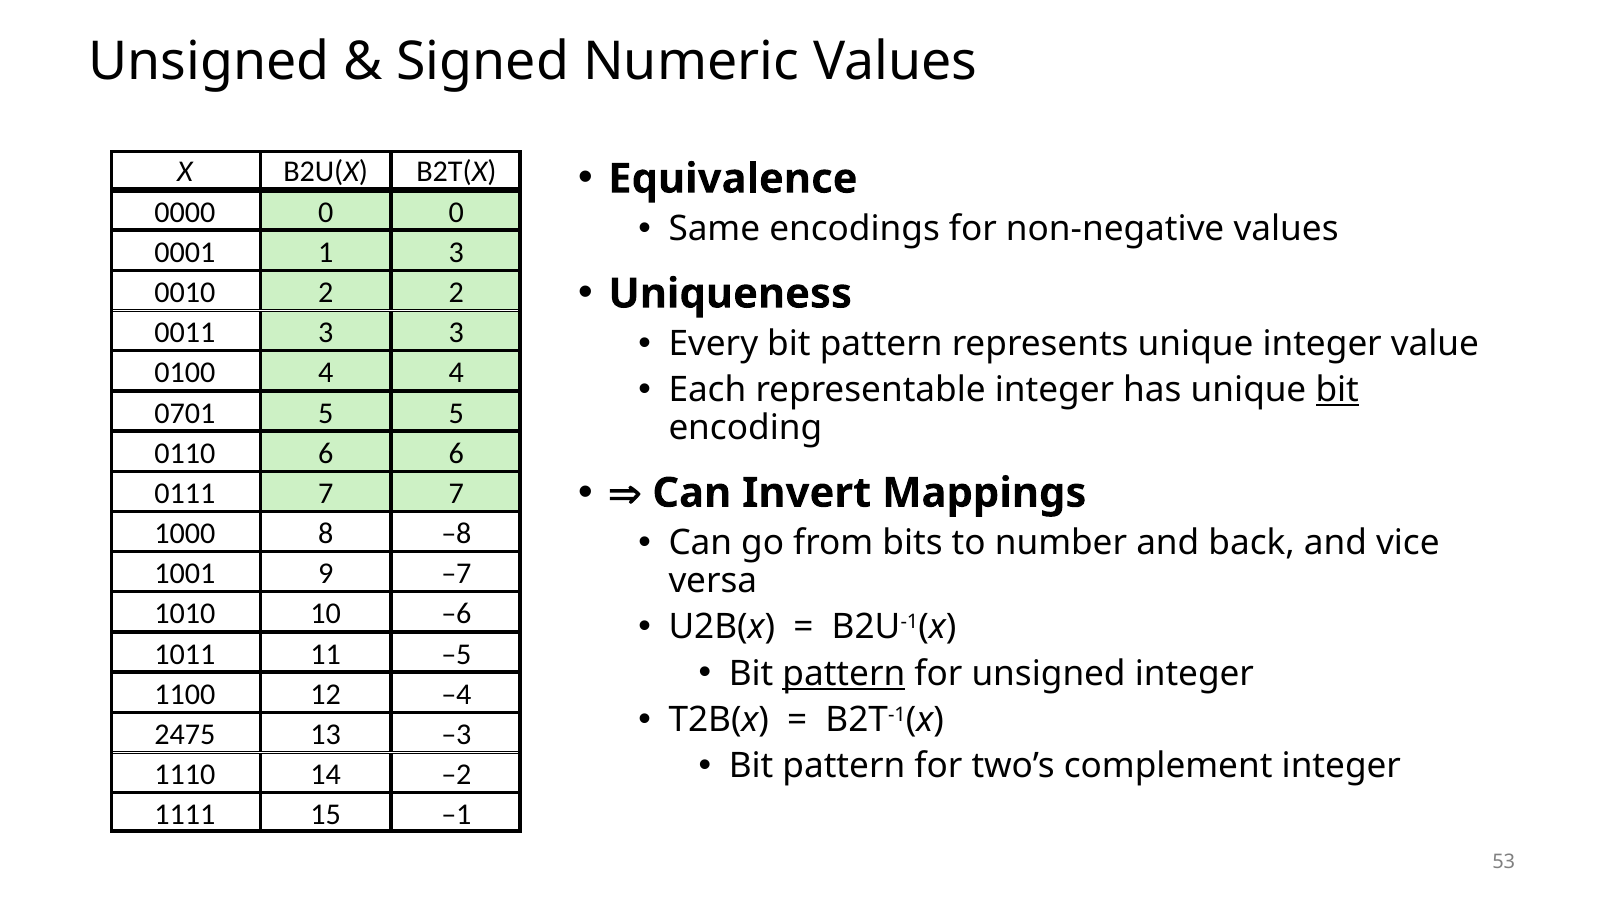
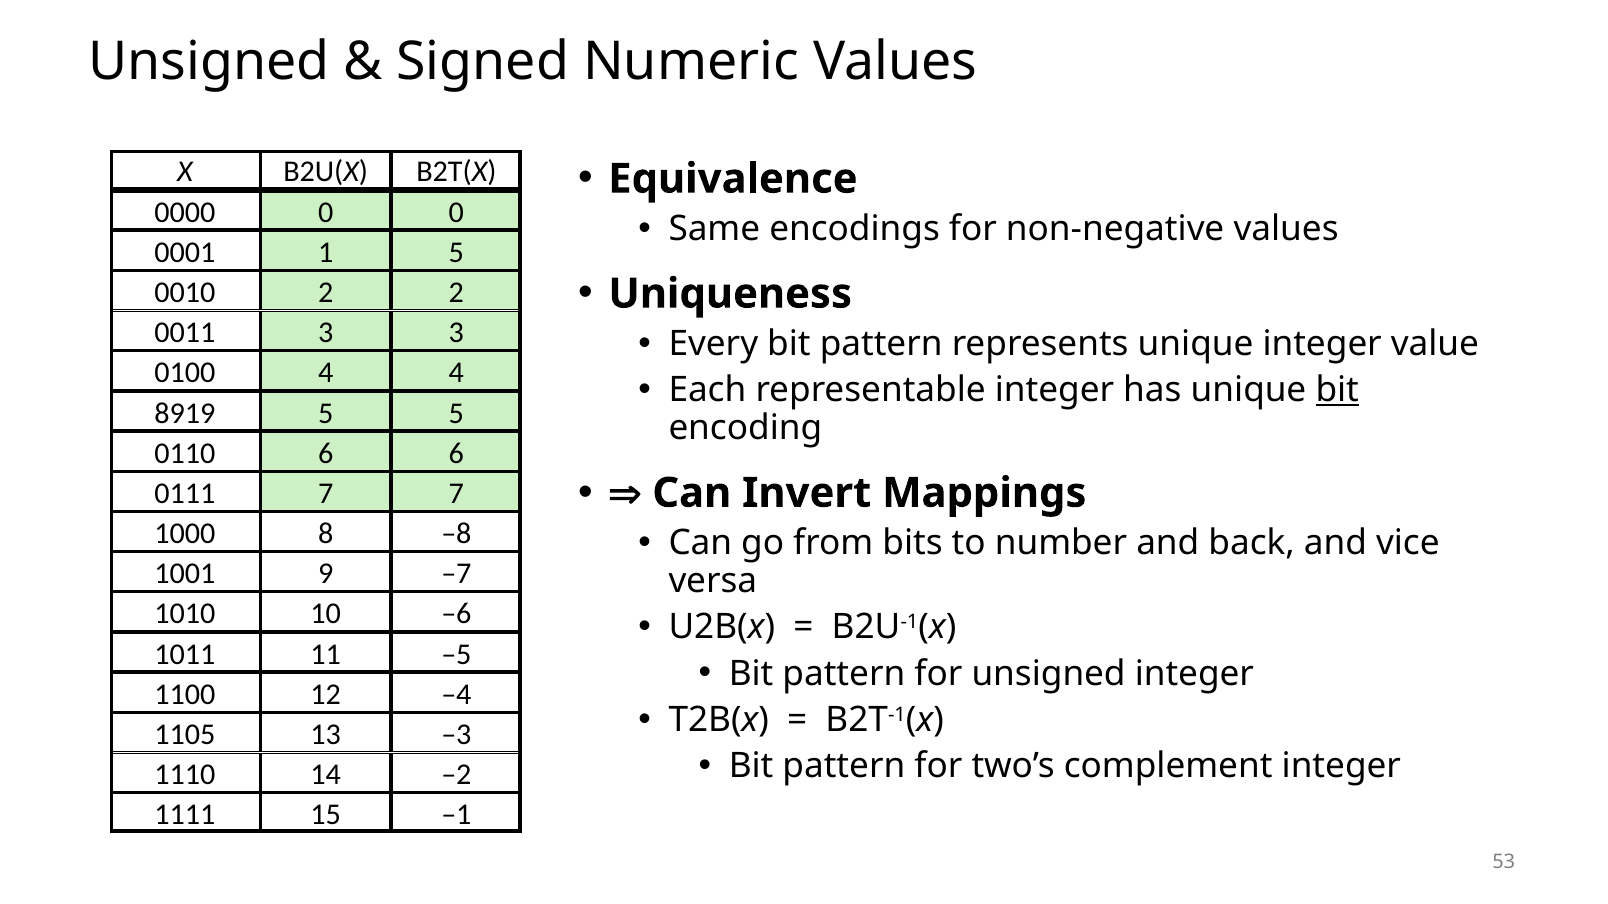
0001 3: 3 -> 5
0701: 0701 -> 8919
pattern at (844, 674) underline: present -> none
2475: 2475 -> 1105
